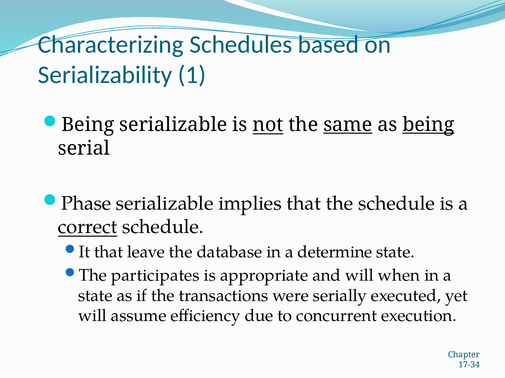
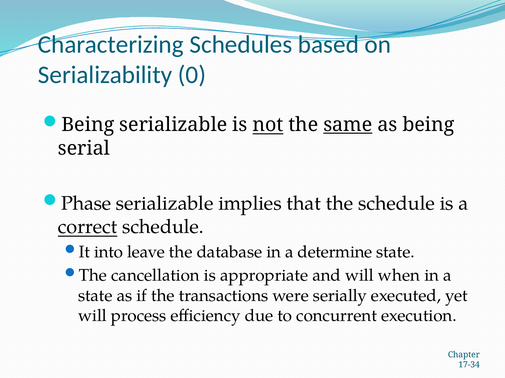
1: 1 -> 0
being at (428, 125) underline: present -> none
It that: that -> into
participates: participates -> cancellation
assume: assume -> process
